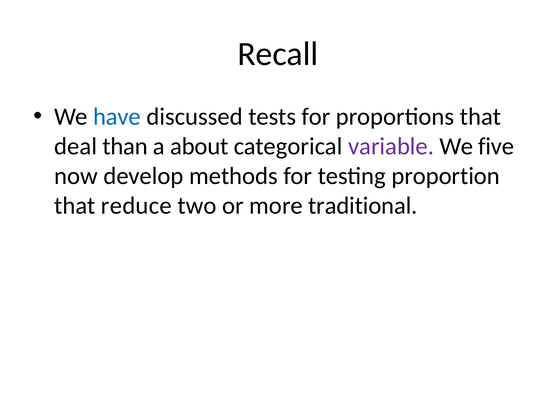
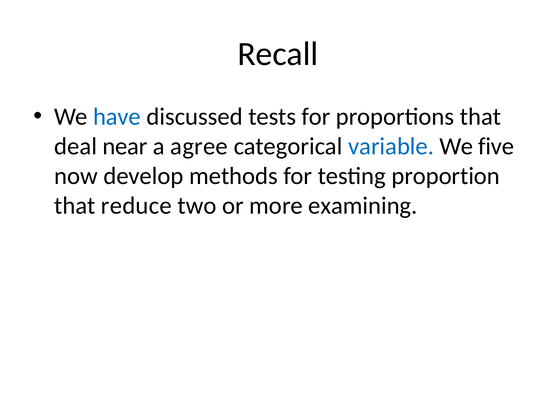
than: than -> near
about: about -> agree
variable colour: purple -> blue
traditional: traditional -> examining
